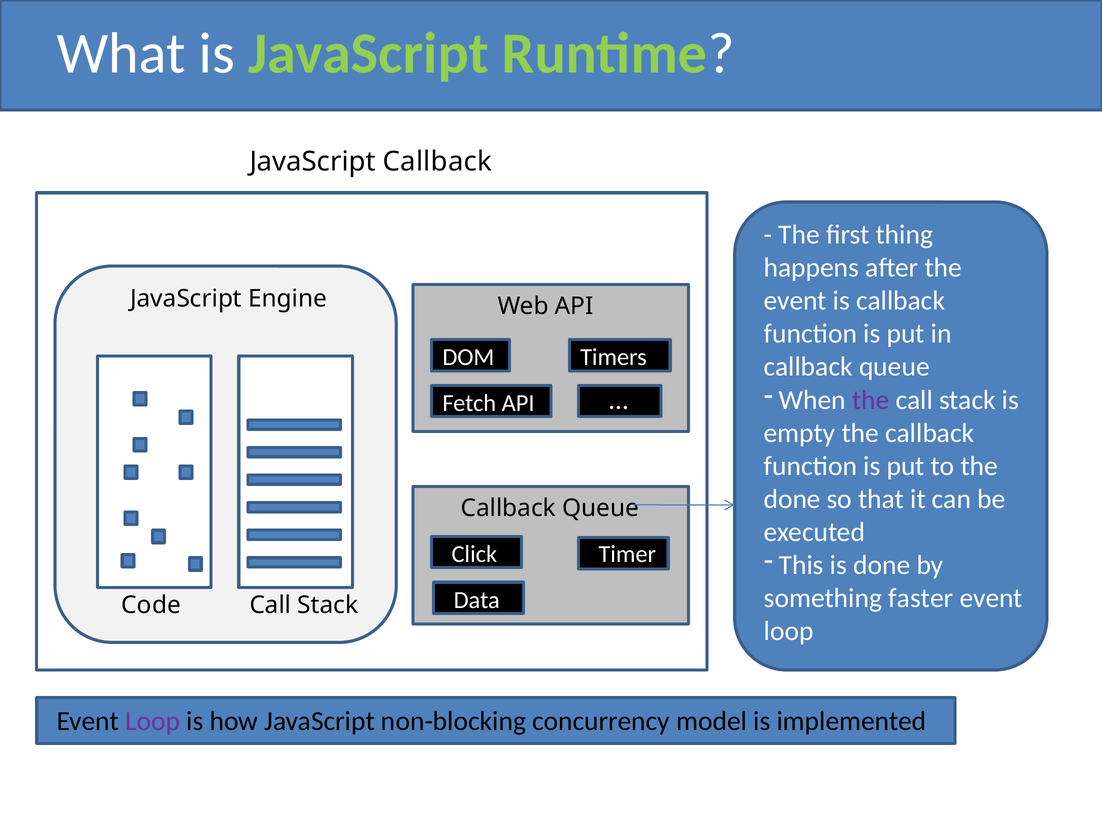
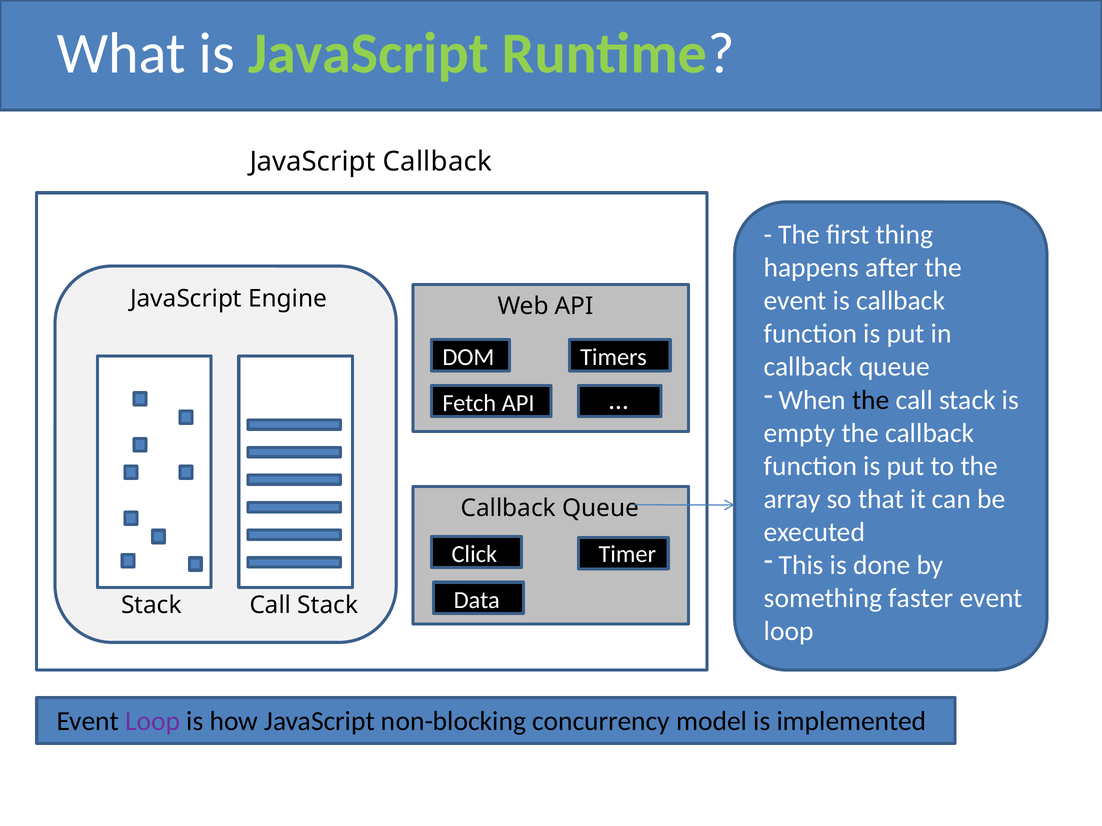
the at (871, 400) colour: purple -> black
done at (792, 499): done -> array
Code at (151, 605): Code -> Stack
